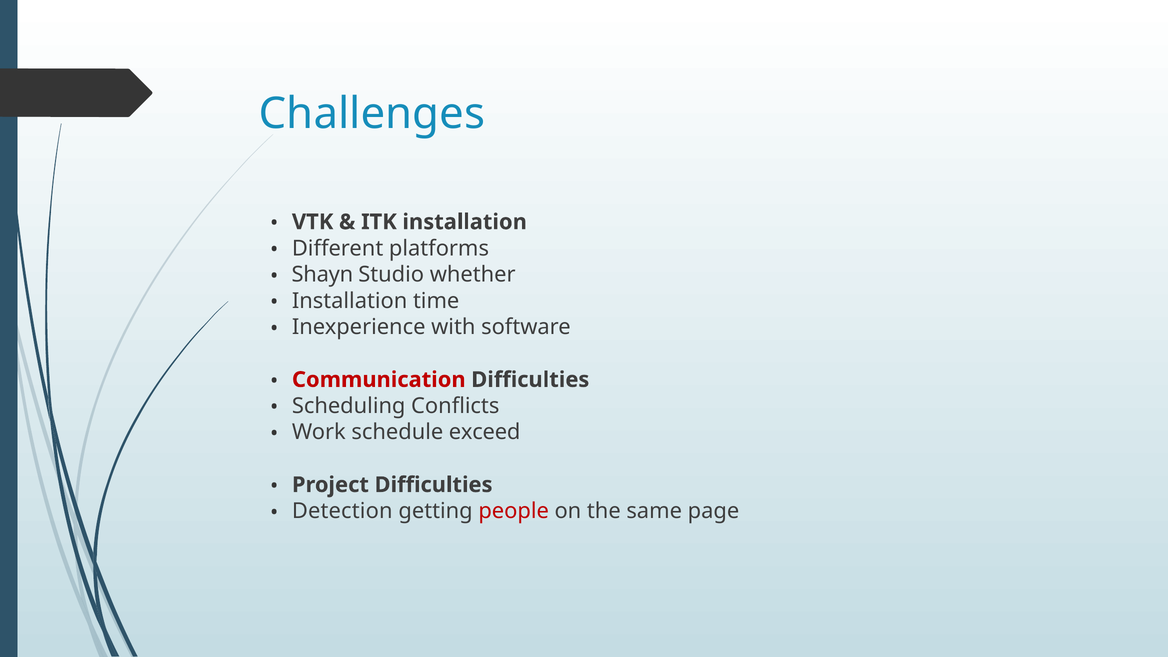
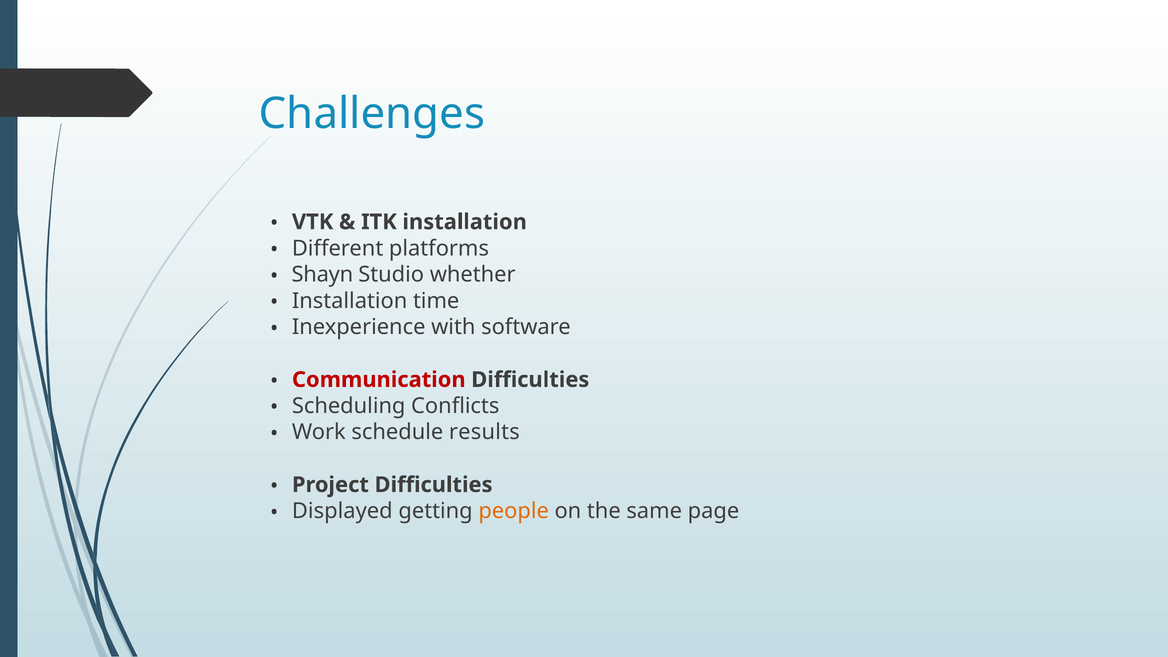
exceed: exceed -> results
Detection: Detection -> Displayed
people colour: red -> orange
